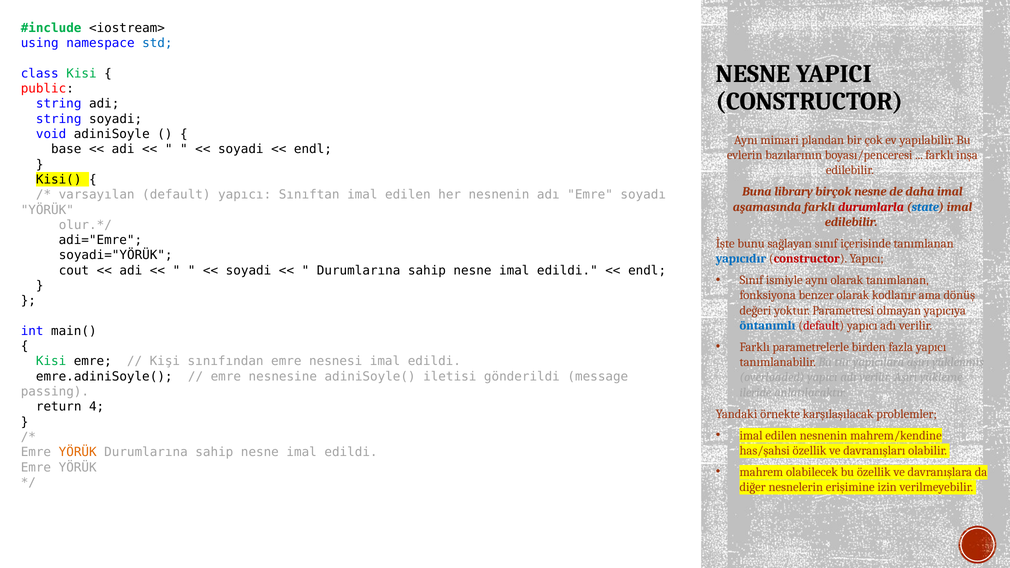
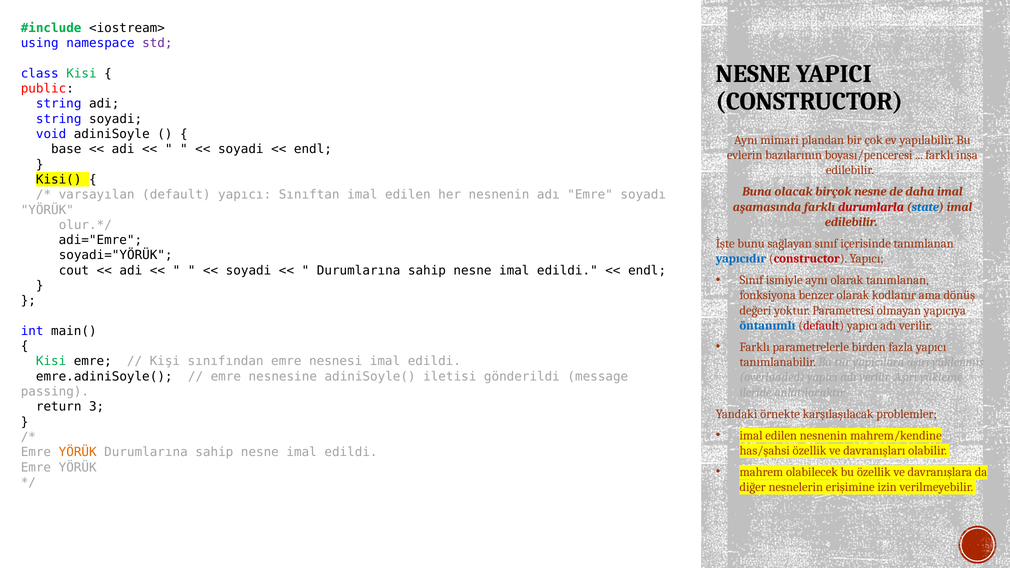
std colour: blue -> purple
library: library -> olacak
4: 4 -> 3
